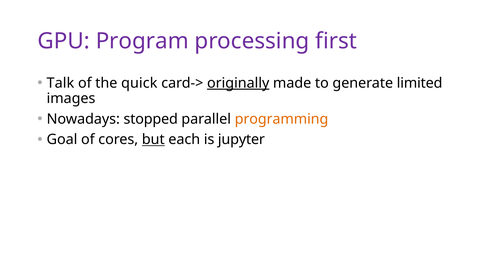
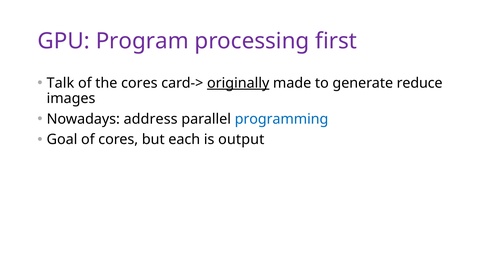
the quick: quick -> cores
limited: limited -> reduce
stopped: stopped -> address
programming colour: orange -> blue
but underline: present -> none
jupyter: jupyter -> output
